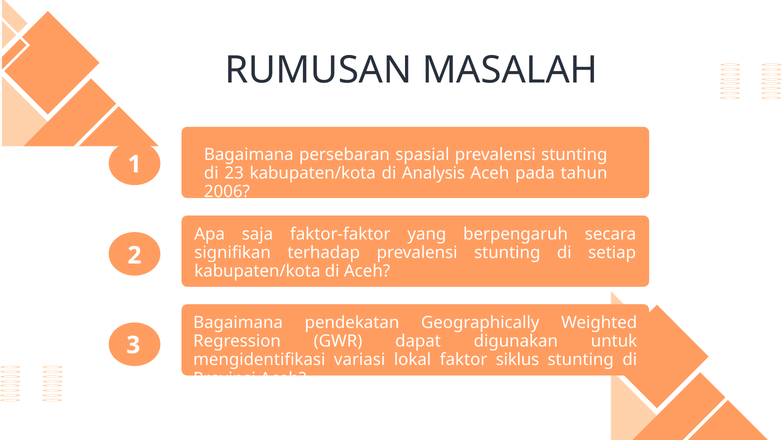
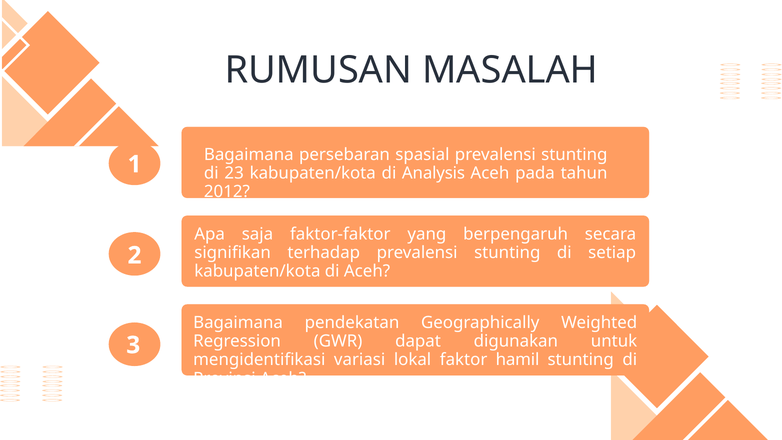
2006: 2006 -> 2012
siklus: siklus -> hamil
